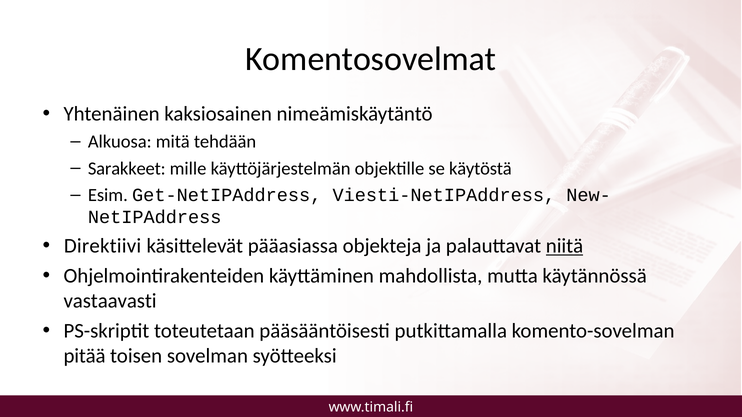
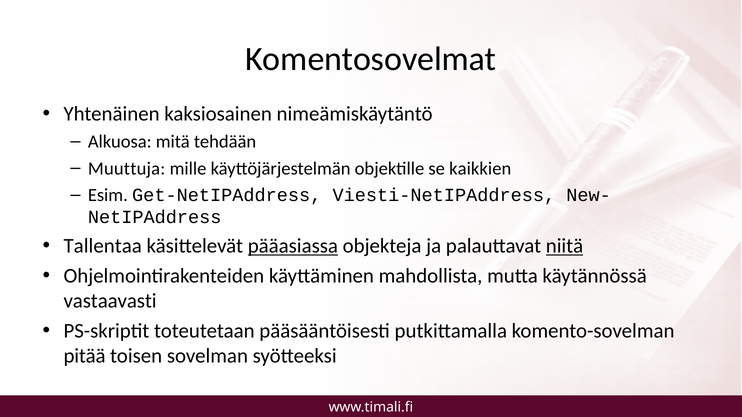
Sarakkeet: Sarakkeet -> Muuttuja
käytöstä: käytöstä -> kaikkien
Direktiivi: Direktiivi -> Tallentaa
pääasiassa underline: none -> present
